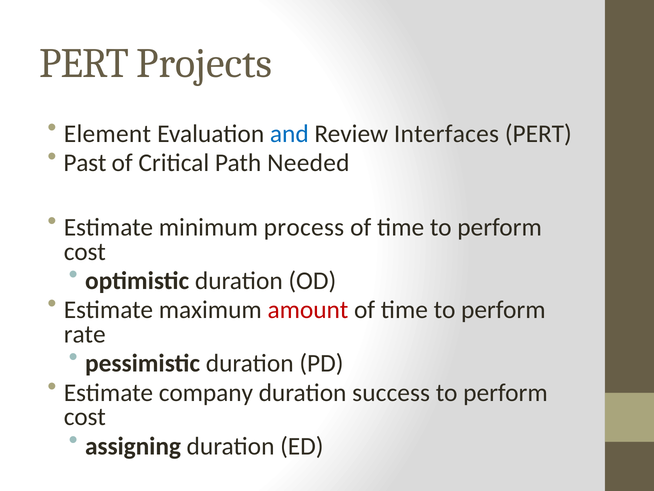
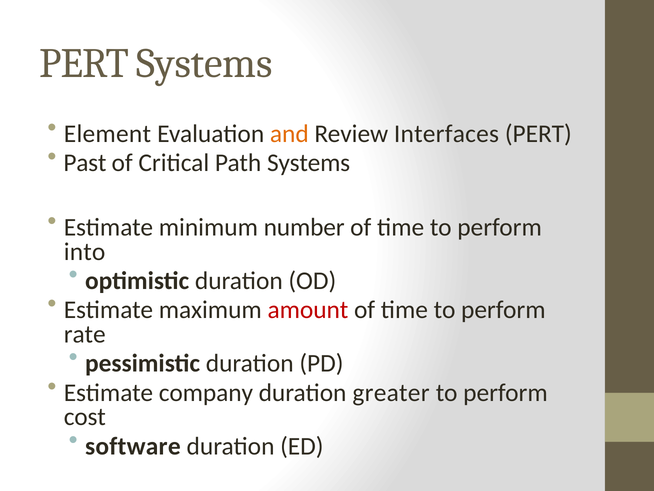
PERT Projects: Projects -> Systems
and colour: blue -> orange
Path Needed: Needed -> Systems
process: process -> number
cost at (85, 252): cost -> into
success: success -> greater
assigning: assigning -> software
